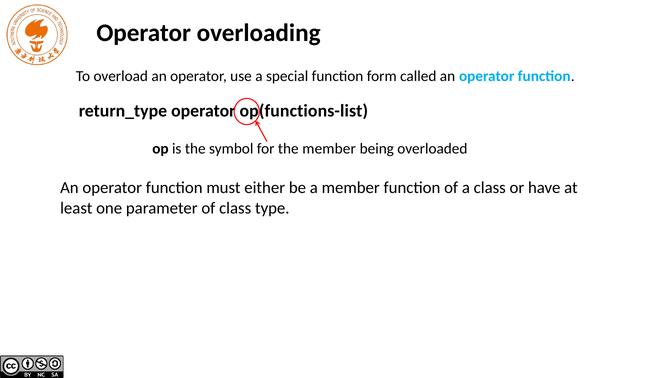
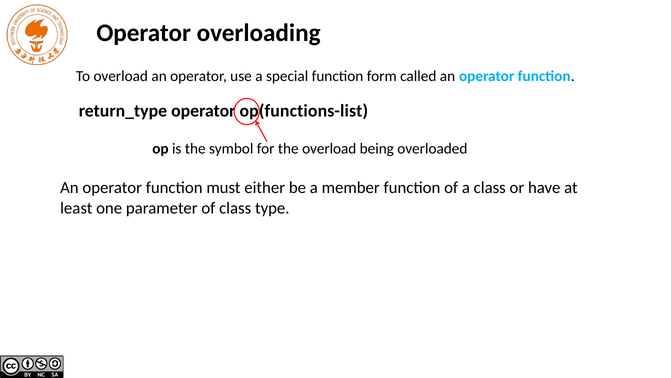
the member: member -> overload
